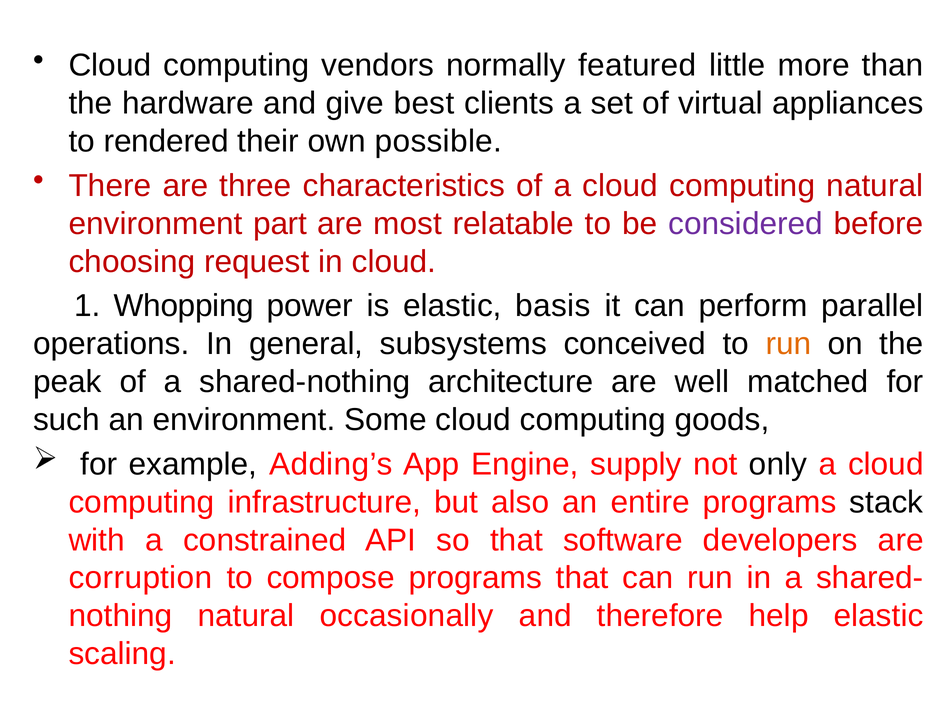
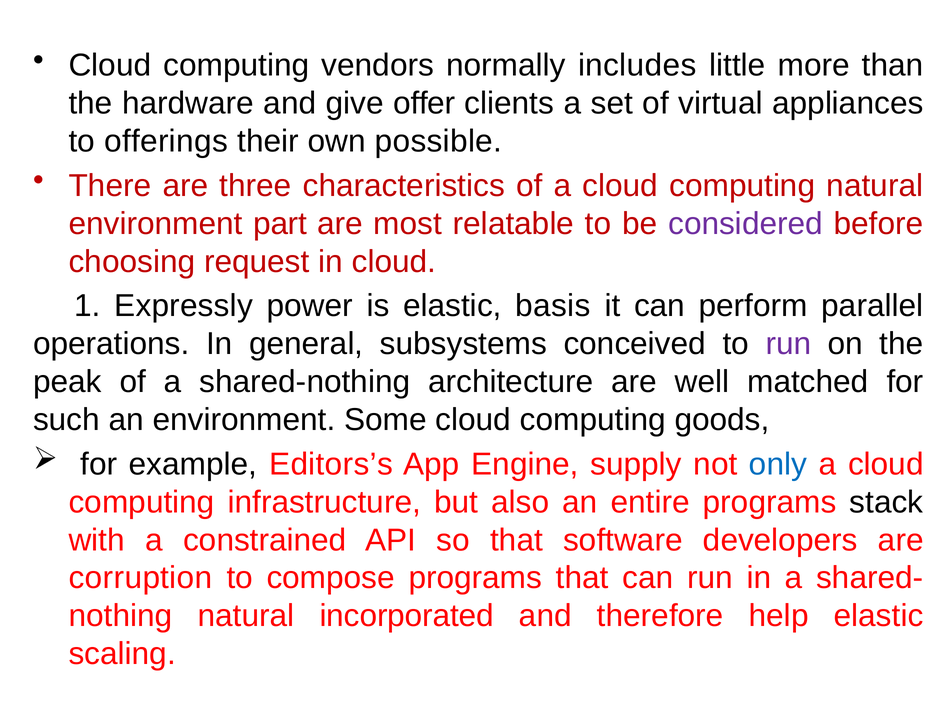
featured: featured -> includes
best: best -> offer
rendered: rendered -> offerings
Whopping: Whopping -> Expressly
run at (788, 344) colour: orange -> purple
Adding’s: Adding’s -> Editors’s
only colour: black -> blue
occasionally: occasionally -> incorporated
